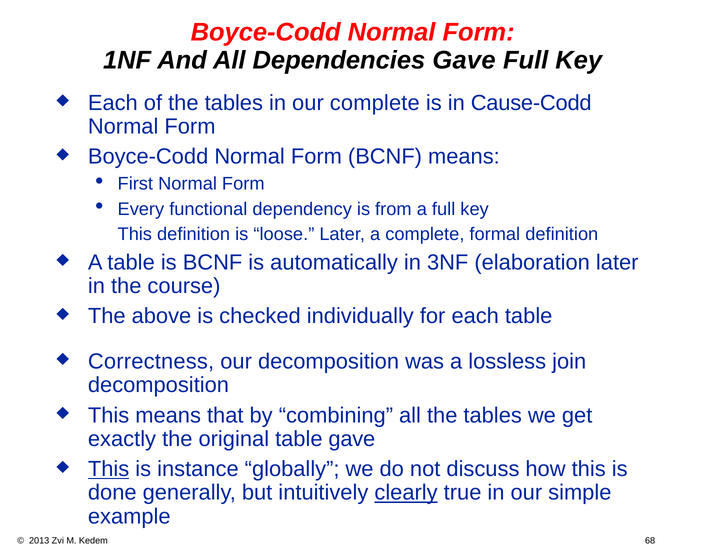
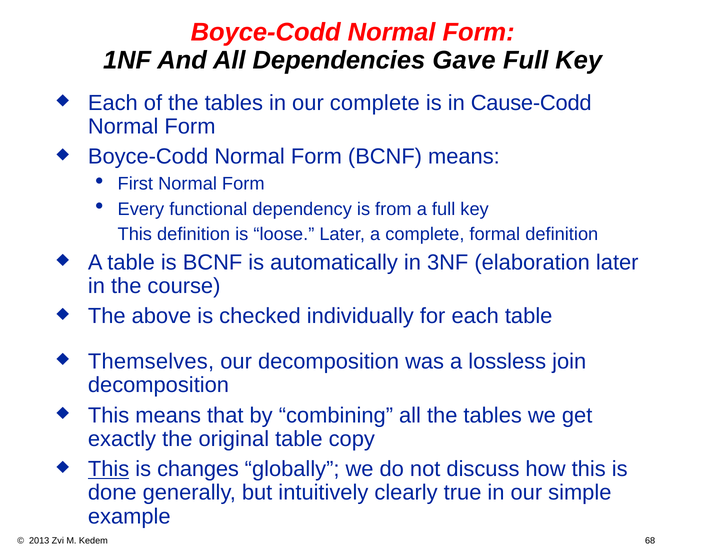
Correctness: Correctness -> Themselves
table gave: gave -> copy
instance: instance -> changes
clearly underline: present -> none
